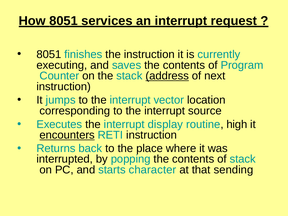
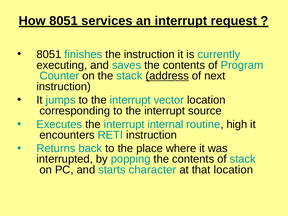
display: display -> internal
encounters underline: present -> none
that sending: sending -> location
